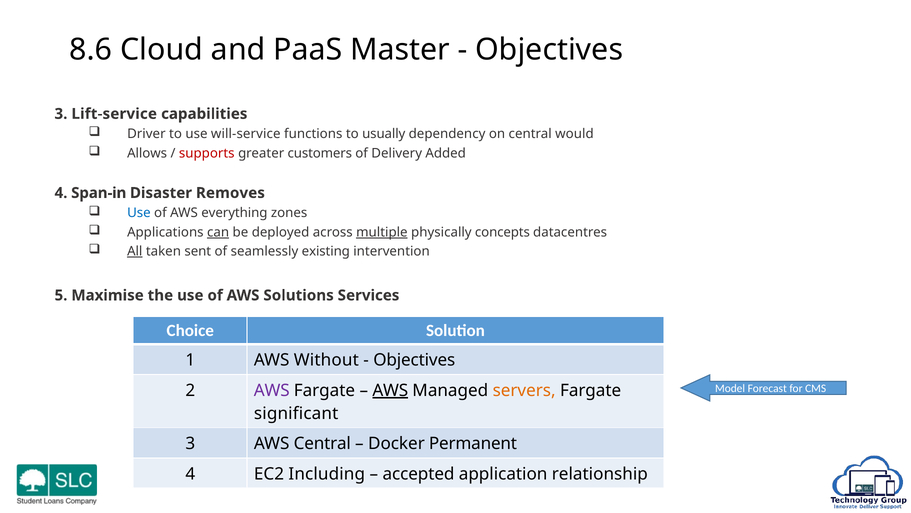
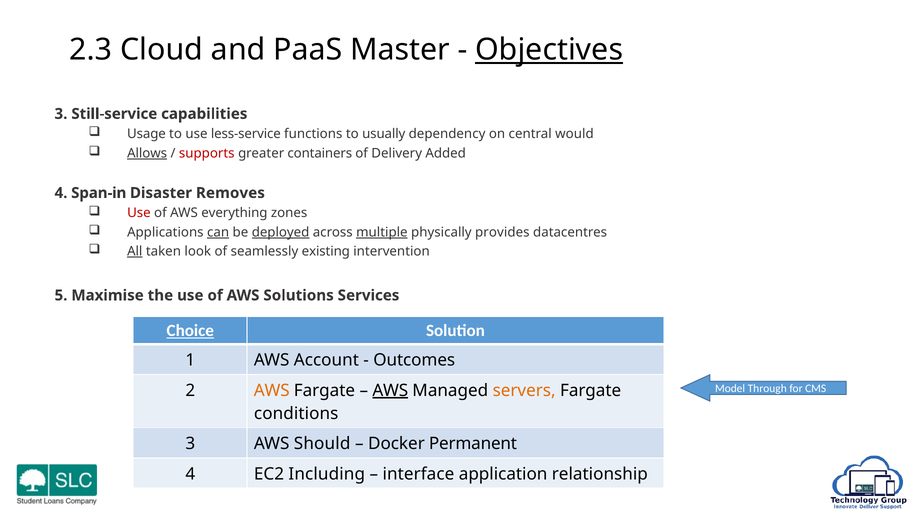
8.6: 8.6 -> 2.3
Objectives at (549, 50) underline: none -> present
Lift-service: Lift-service -> Still-service
Driver: Driver -> Usage
will-service: will-service -> less-service
Allows underline: none -> present
customers: customers -> containers
Use at (139, 213) colour: blue -> red
deployed underline: none -> present
concepts: concepts -> provides
sent: sent -> look
Choice underline: none -> present
Without: Without -> Account
Objectives at (414, 360): Objectives -> Outcomes
Forecast: Forecast -> Through
AWS at (272, 390) colour: purple -> orange
significant: significant -> conditions
AWS Central: Central -> Should
accepted: accepted -> interface
